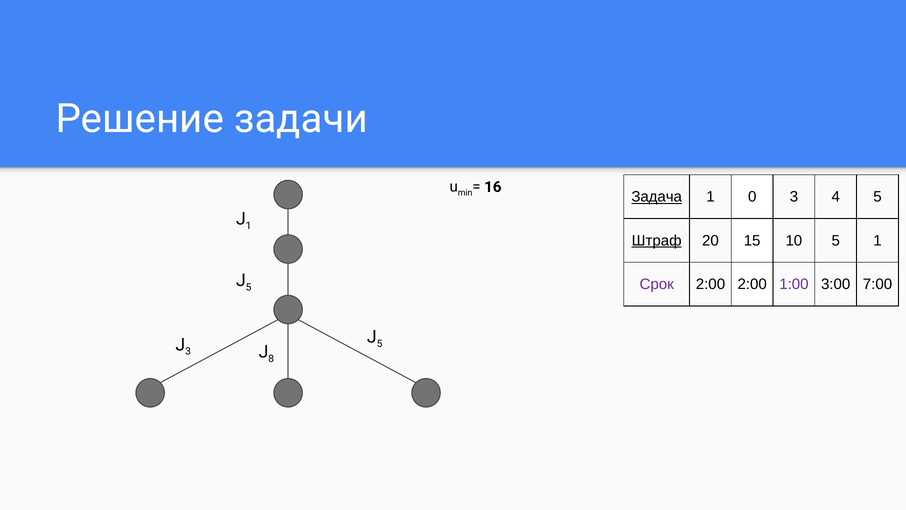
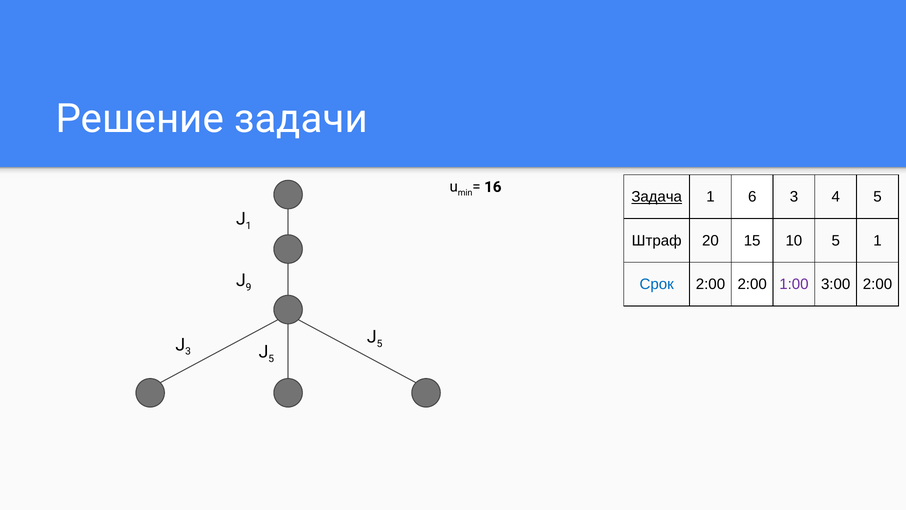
0: 0 -> 6
Штраф underline: present -> none
5 at (249, 287): 5 -> 9
Срок colour: purple -> blue
3:00 7:00: 7:00 -> 2:00
8 at (271, 359): 8 -> 5
